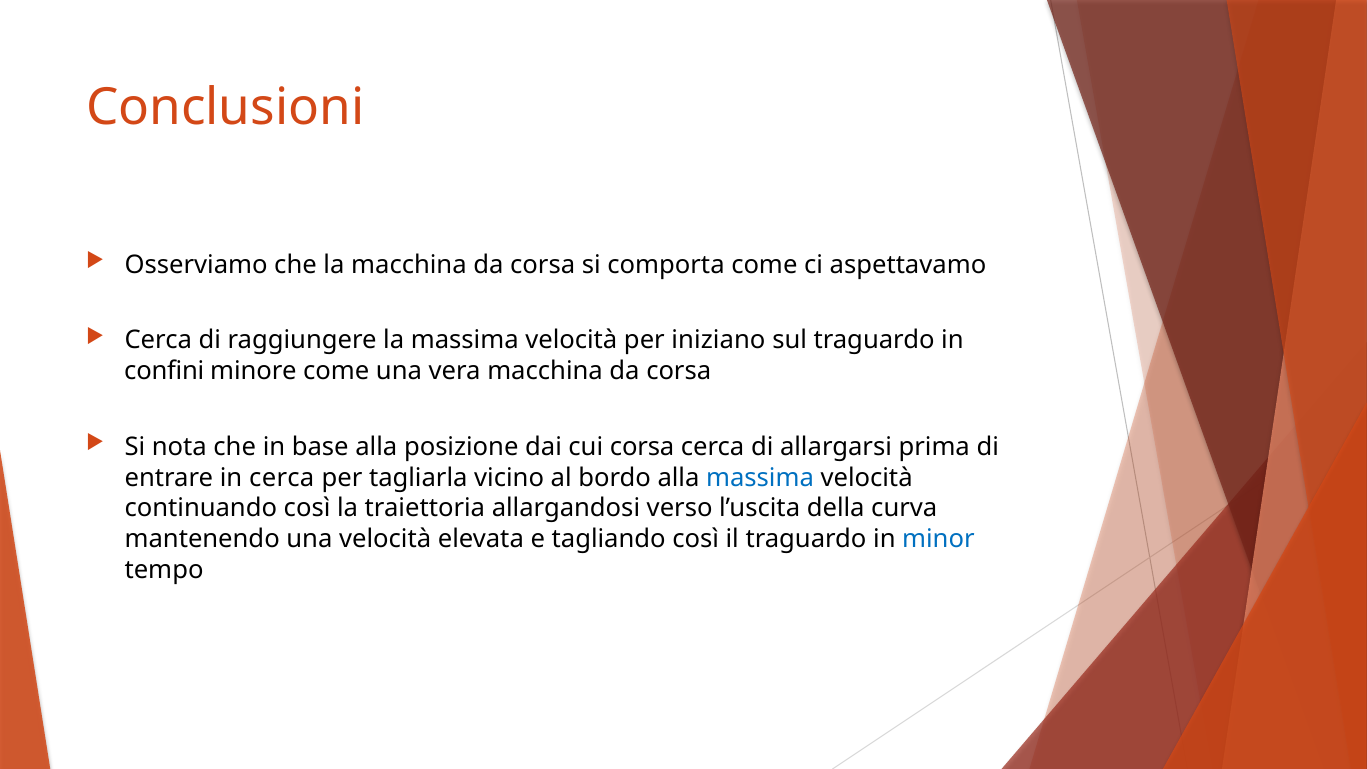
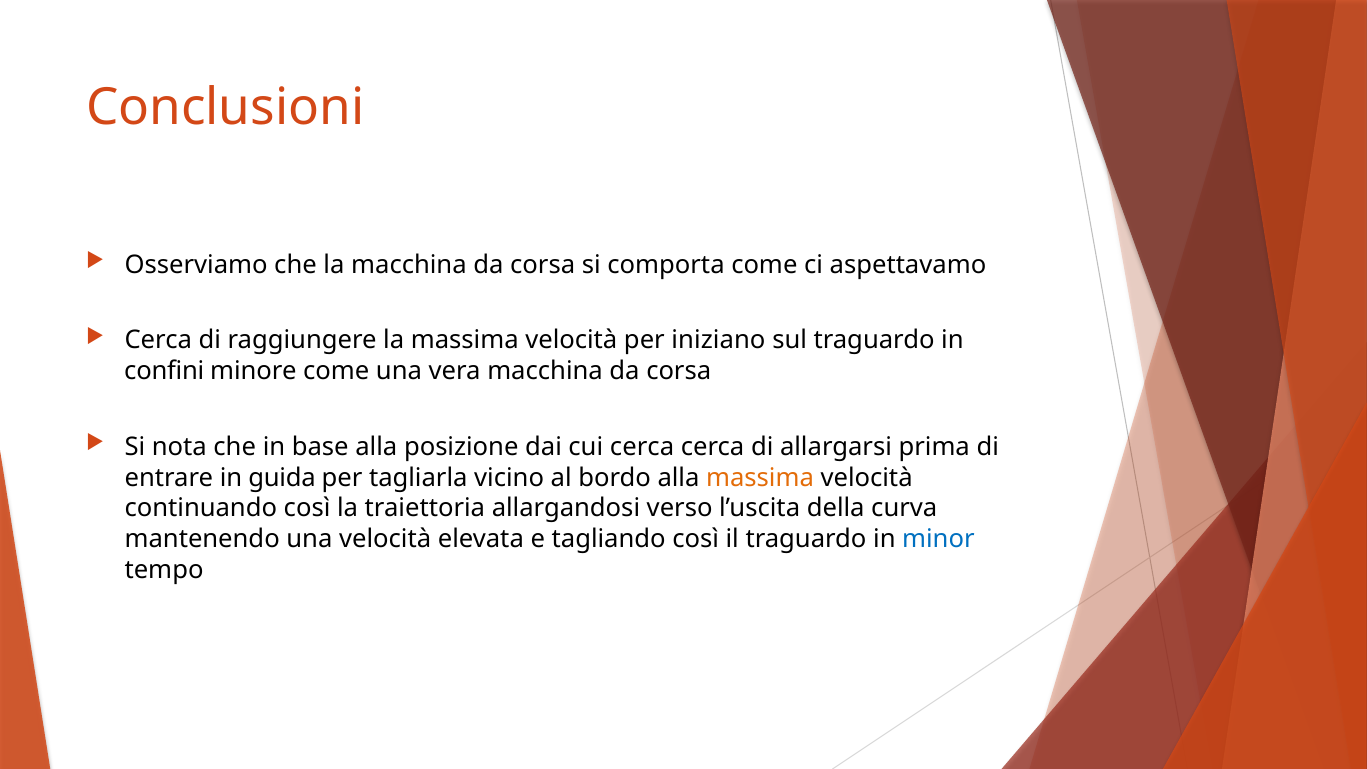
cui corsa: corsa -> cerca
in cerca: cerca -> guida
massima at (760, 478) colour: blue -> orange
